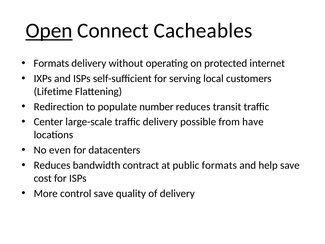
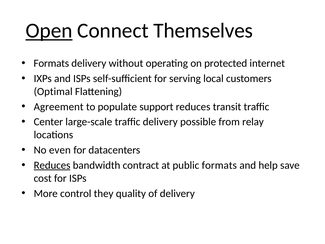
Cacheables: Cacheables -> Themselves
Lifetime: Lifetime -> Optimal
Redirection: Redirection -> Agreement
number: number -> support
have: have -> relay
Reduces at (52, 165) underline: none -> present
control save: save -> they
